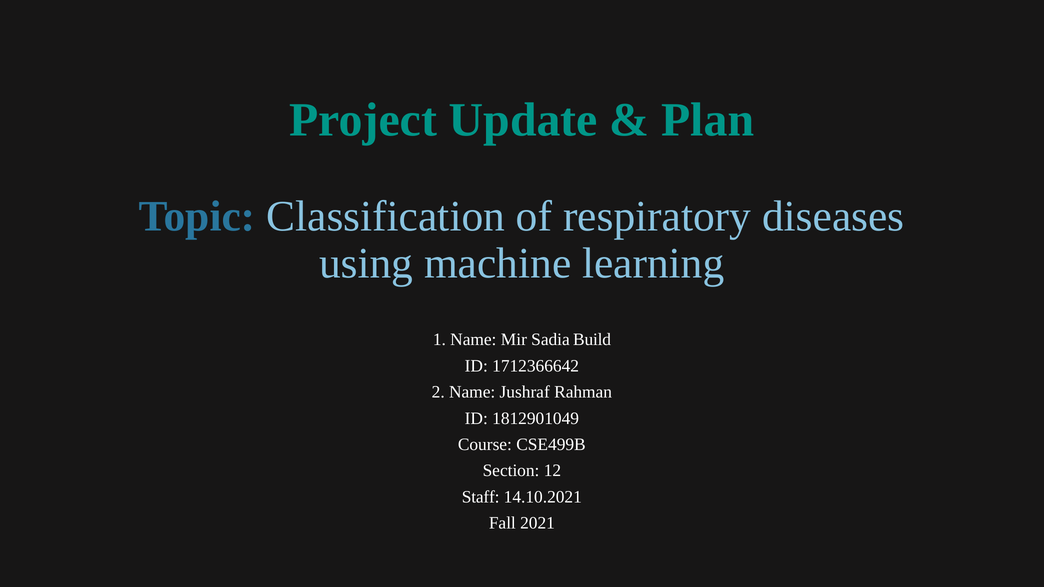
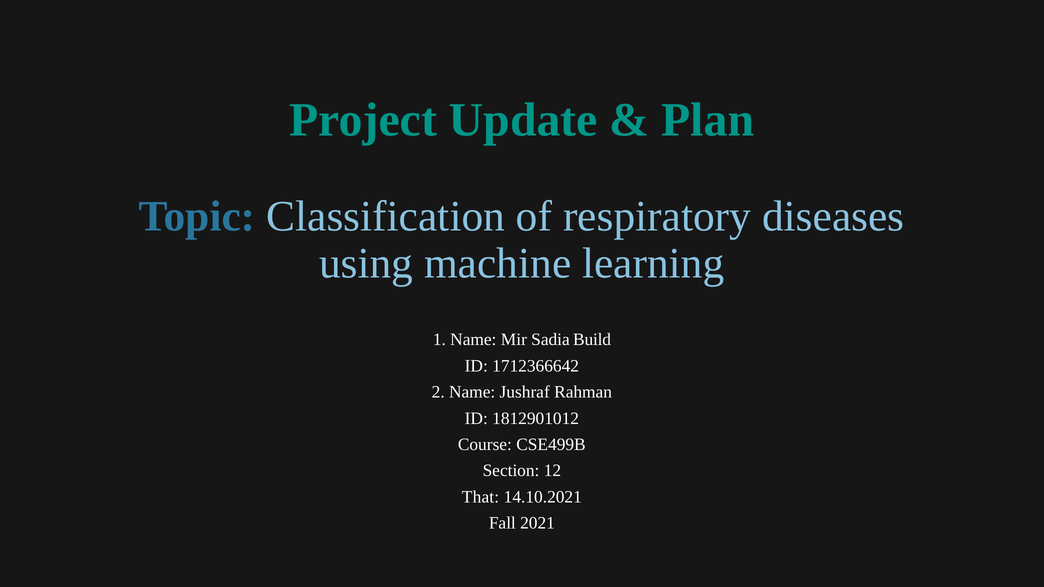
1812901049: 1812901049 -> 1812901012
Staff: Staff -> That
